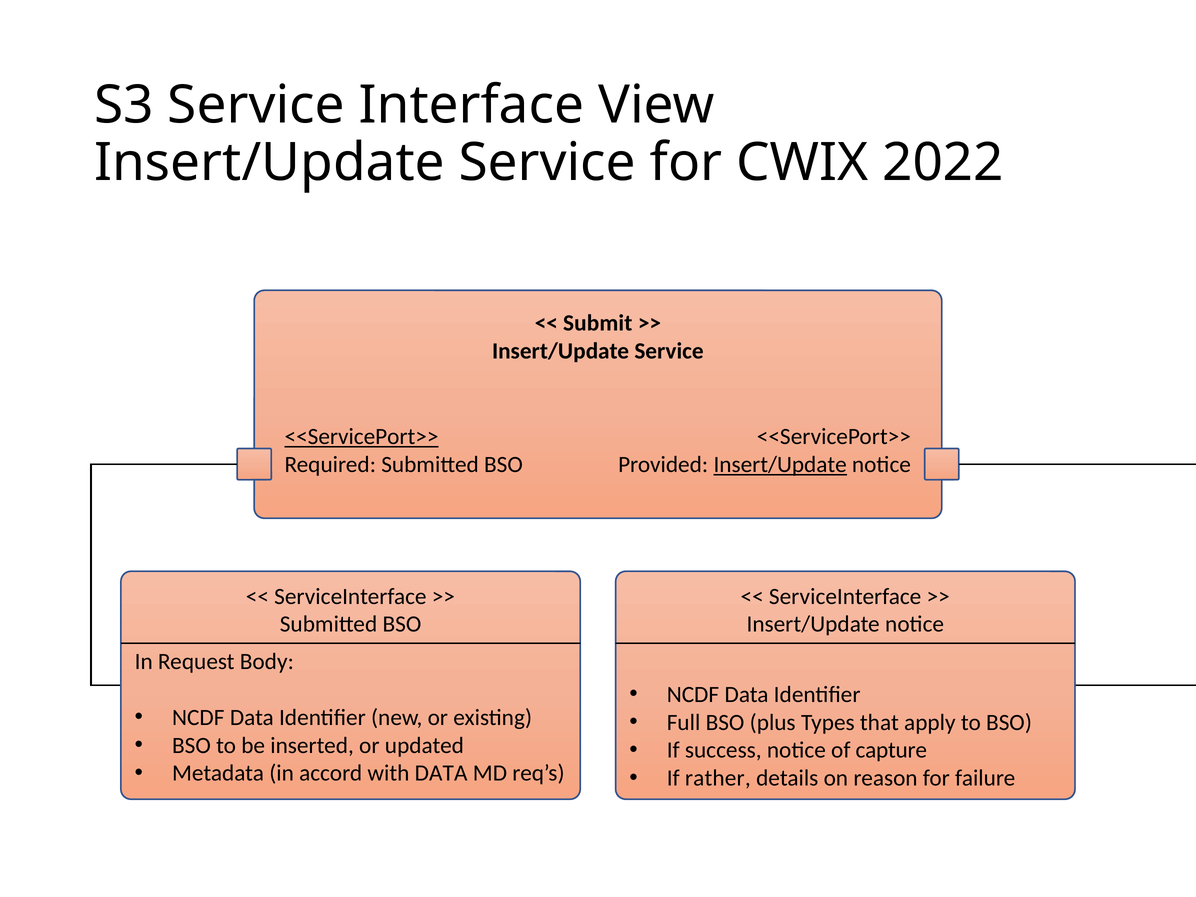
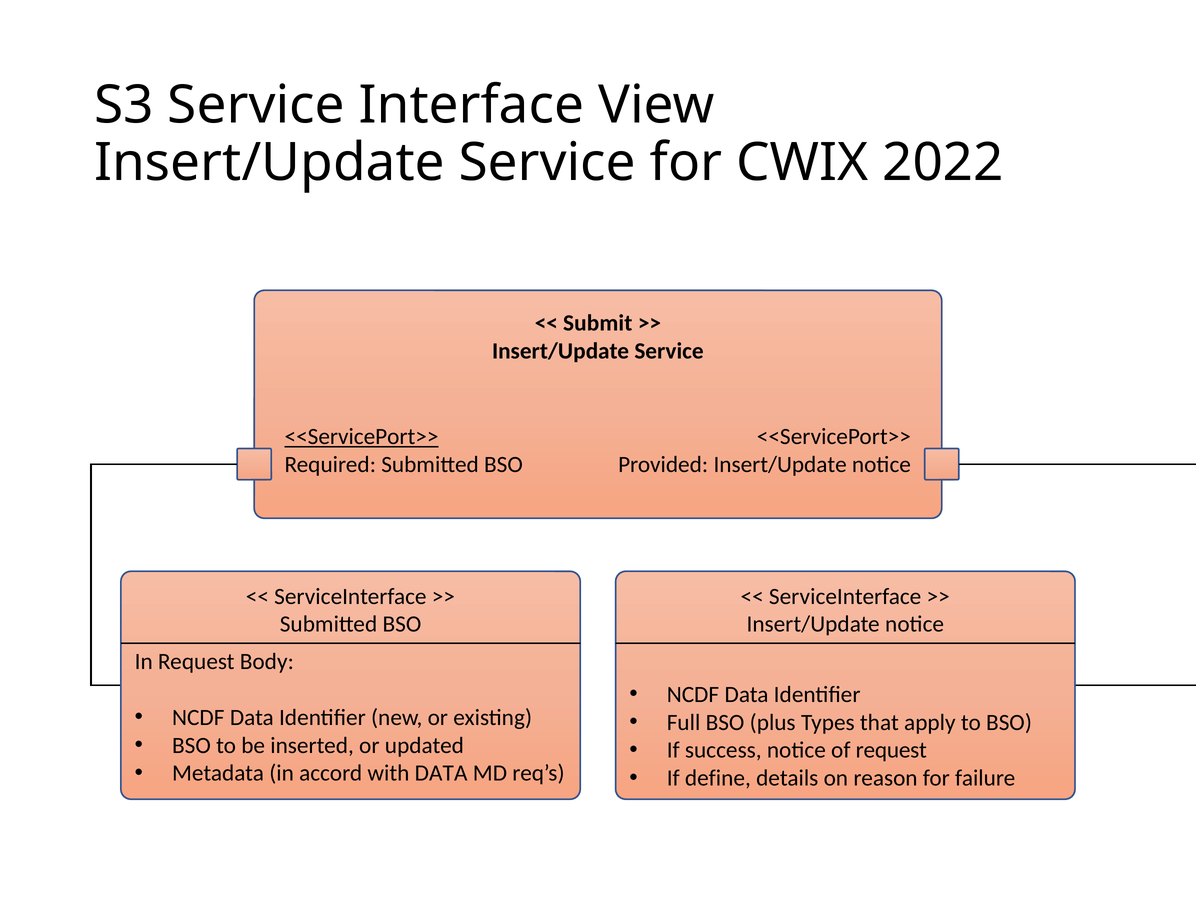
Insert/Update at (780, 465) underline: present -> none
of capture: capture -> request
rather: rather -> define
